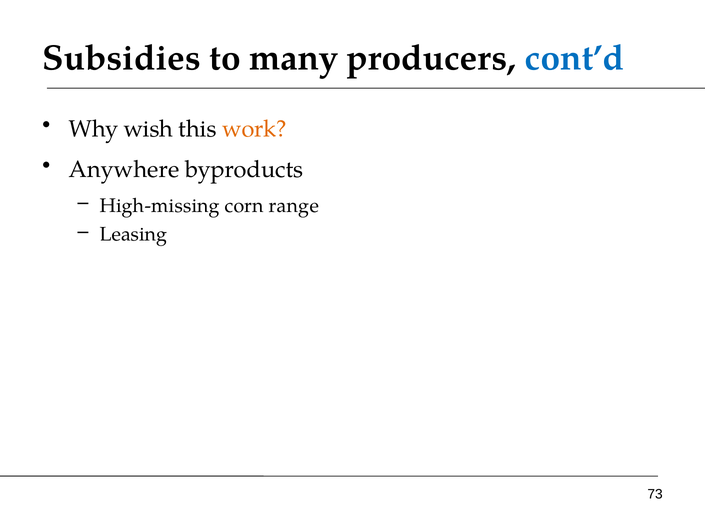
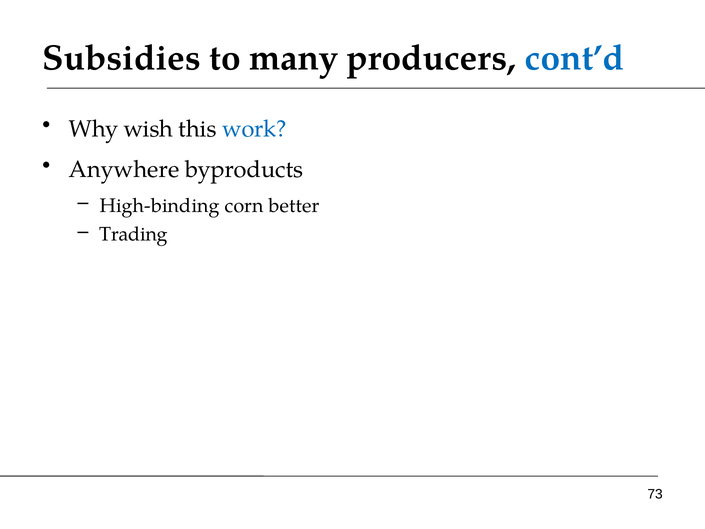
work colour: orange -> blue
High-missing: High-missing -> High-binding
range: range -> better
Leasing: Leasing -> Trading
